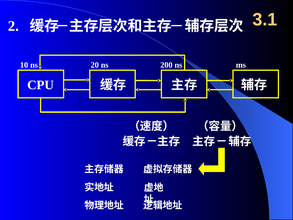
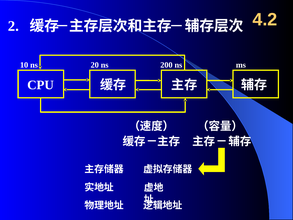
3.1: 3.1 -> 4.2
